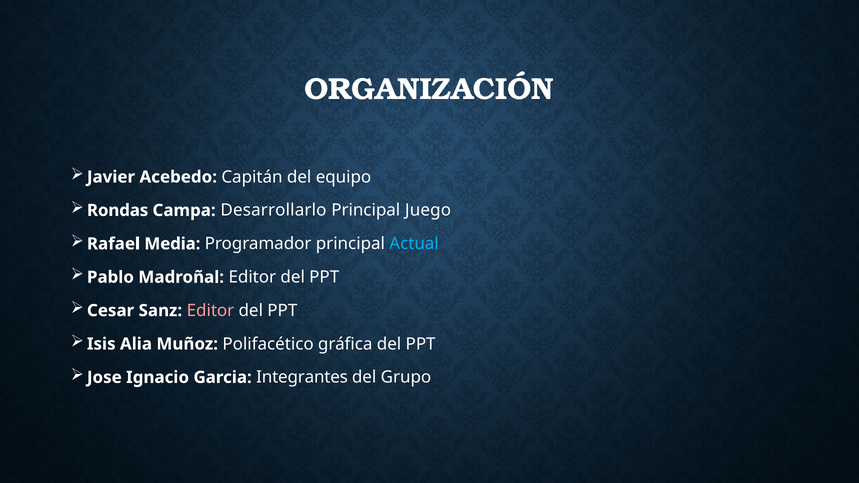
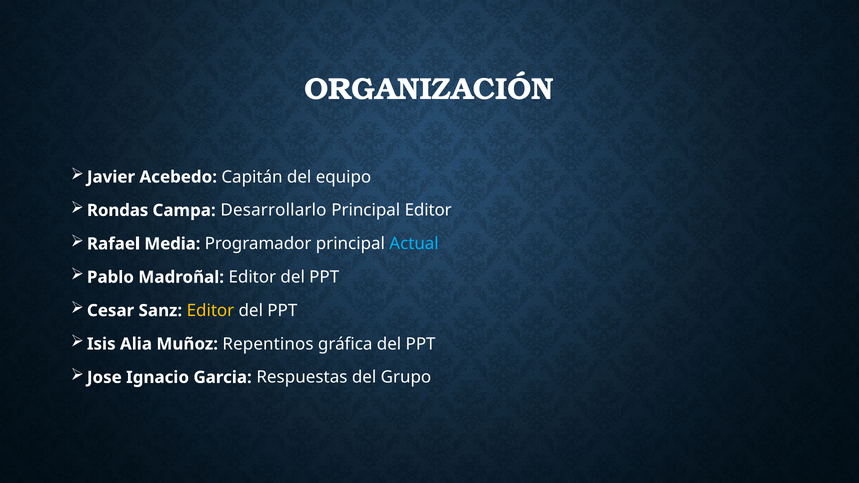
Principal Juego: Juego -> Editor
Editor at (210, 311) colour: pink -> yellow
Polifacético: Polifacético -> Repentinos
Integrantes: Integrantes -> Respuestas
